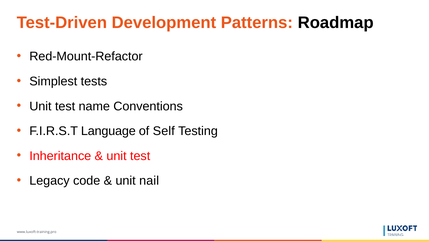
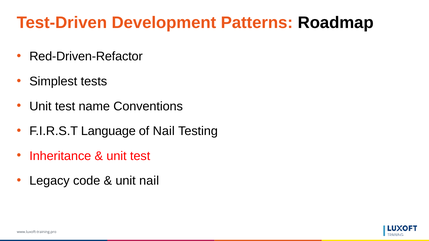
Red-Mount-Refactor: Red-Mount-Refactor -> Red-Driven-Refactor
of Self: Self -> Nail
